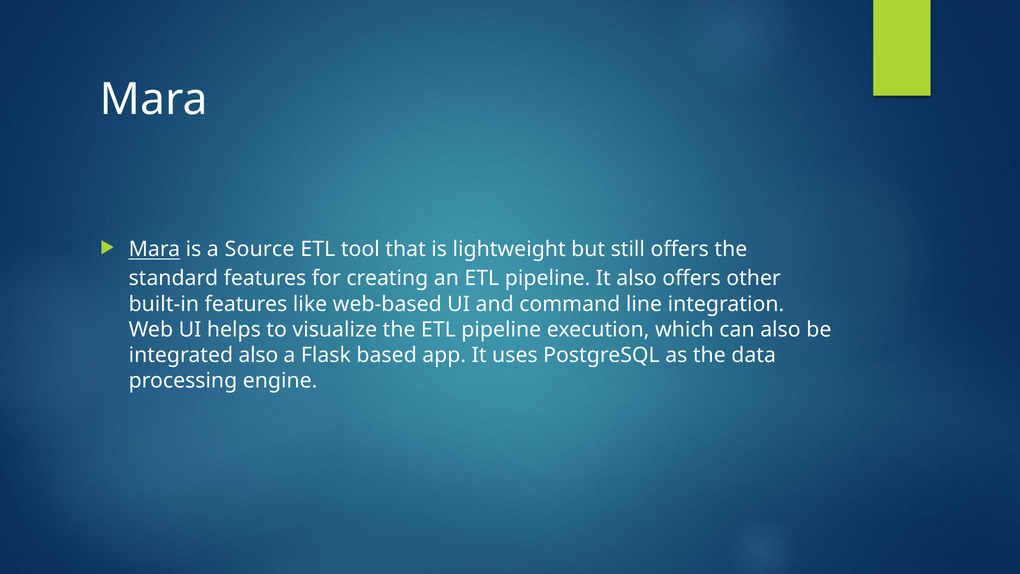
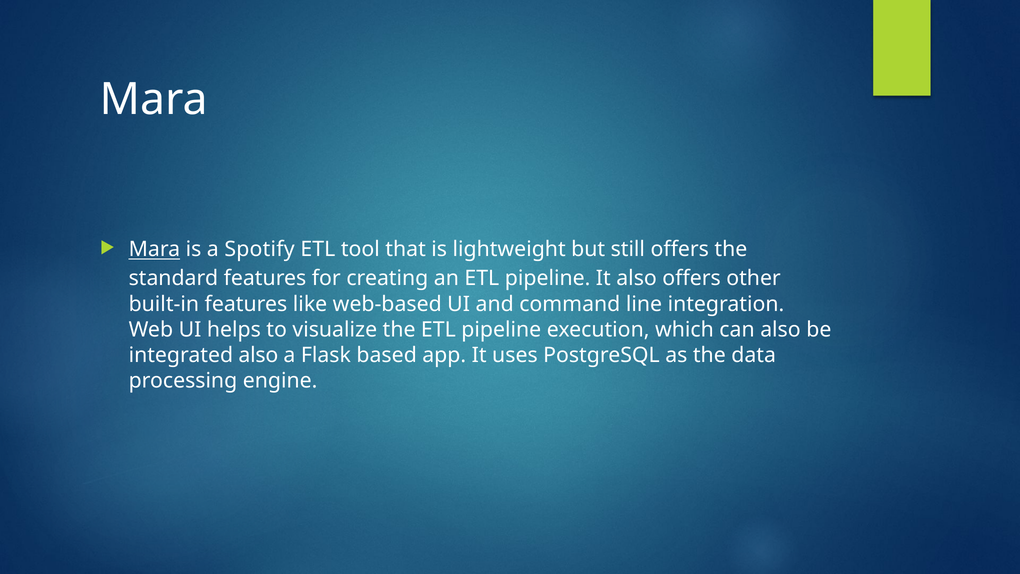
Source: Source -> Spotify
